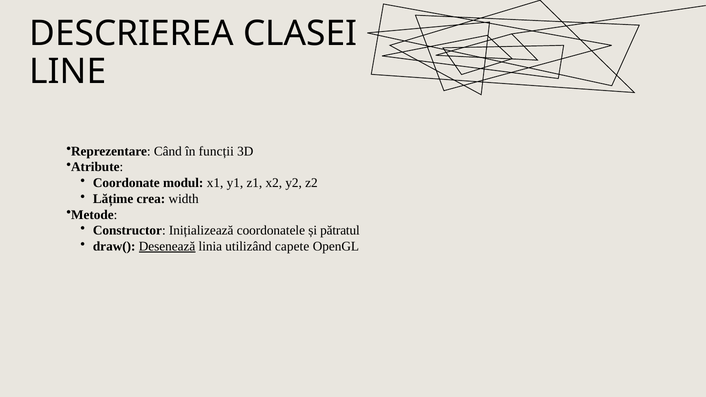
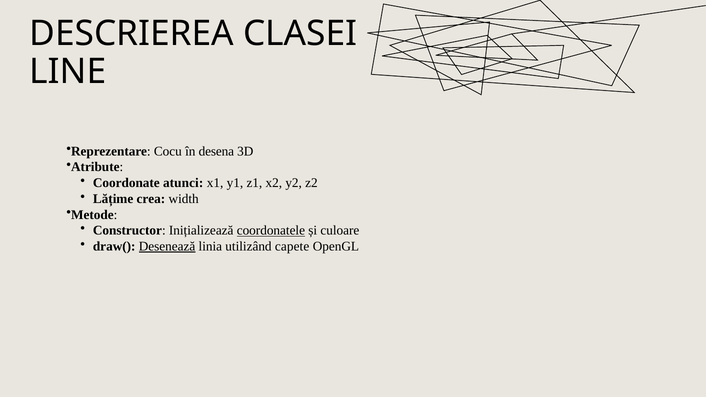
Când: Când -> Cocu
funcții: funcții -> desena
modul: modul -> atunci
coordonatele underline: none -> present
pătratul: pătratul -> culoare
